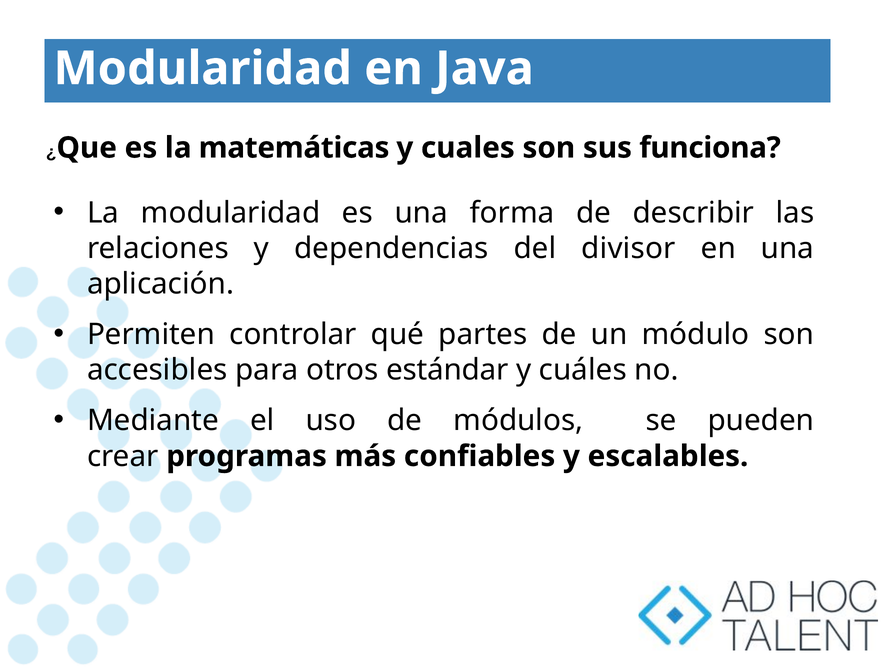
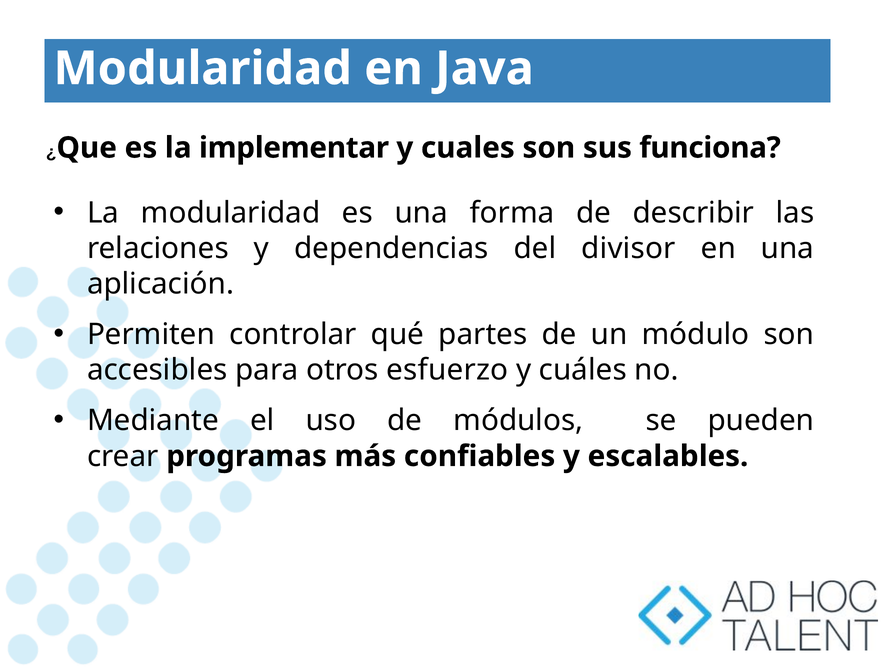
matemáticas: matemáticas -> implementar
estándar: estándar -> esfuerzo
